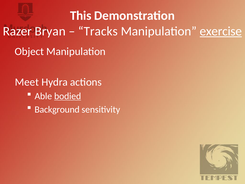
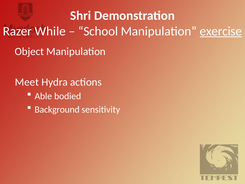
This: This -> Shri
Bryan: Bryan -> While
Tracks: Tracks -> School
bodied underline: present -> none
